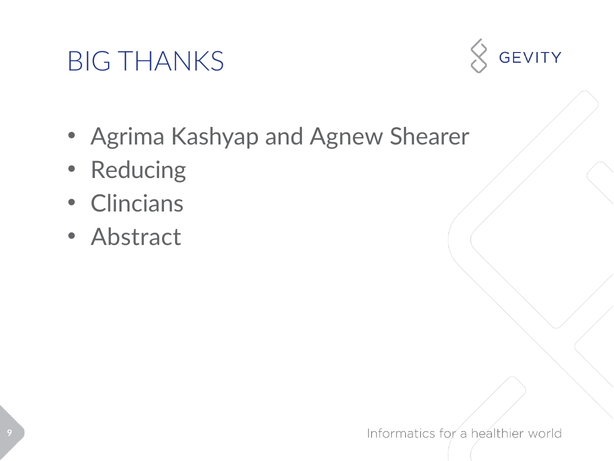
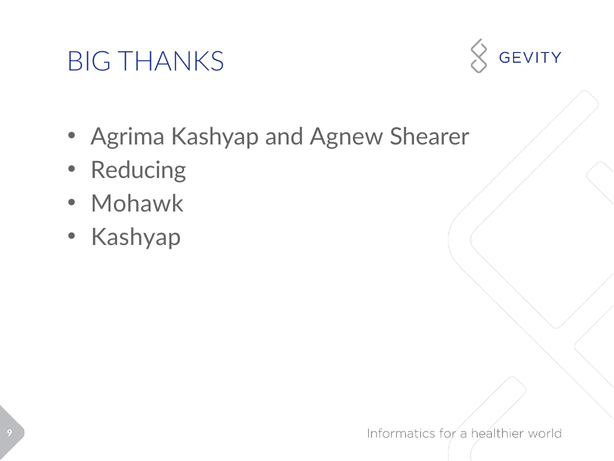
Clincians: Clincians -> Mohawk
Abstract at (136, 237): Abstract -> Kashyap
